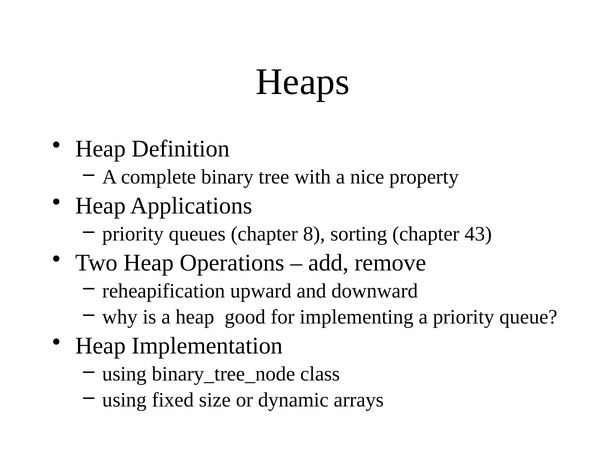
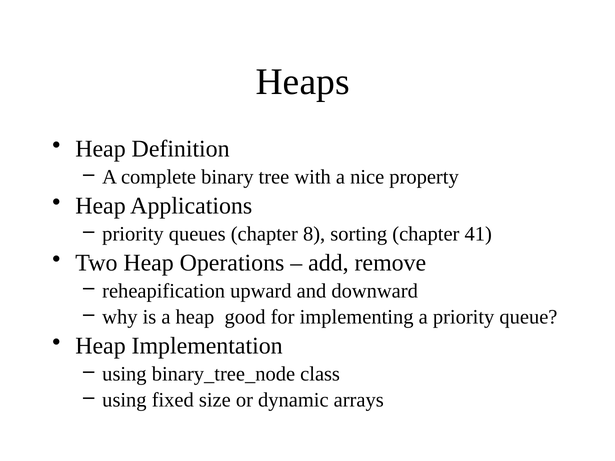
43: 43 -> 41
